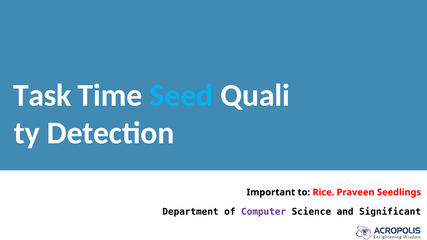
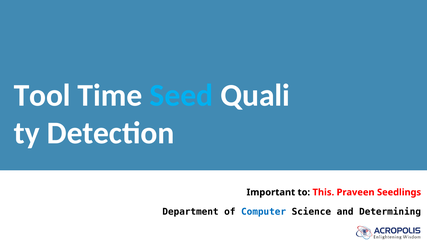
Task: Task -> Tool
Rice: Rice -> This
Computer colour: purple -> blue
Significant: Significant -> Determining
